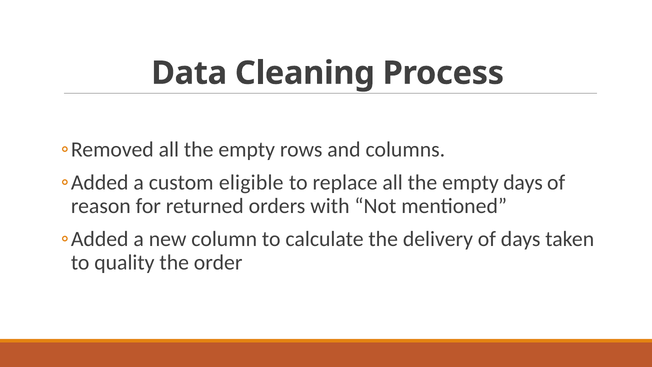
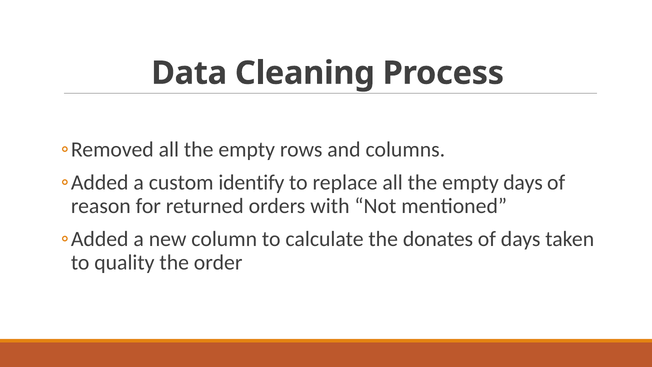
eligible: eligible -> identify
delivery: delivery -> donates
